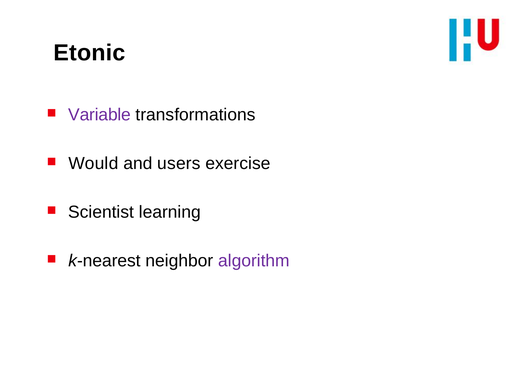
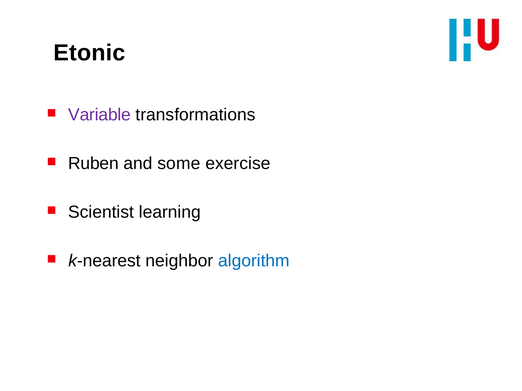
Would: Would -> Ruben
users: users -> some
algorithm colour: purple -> blue
